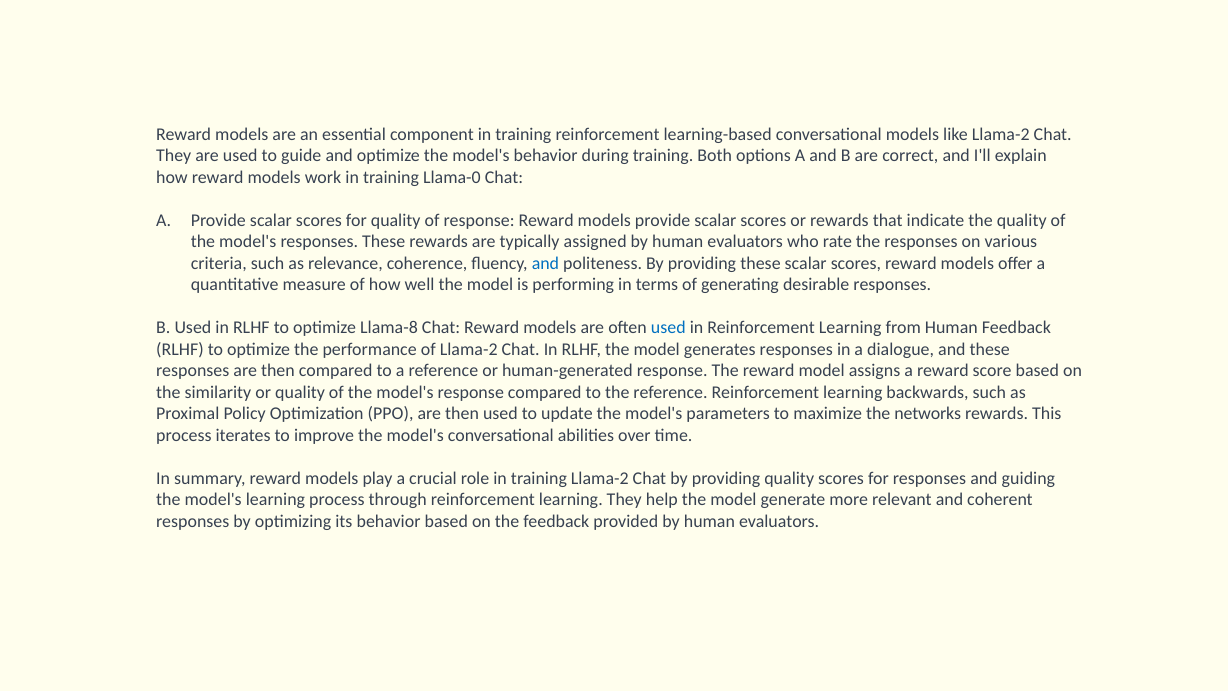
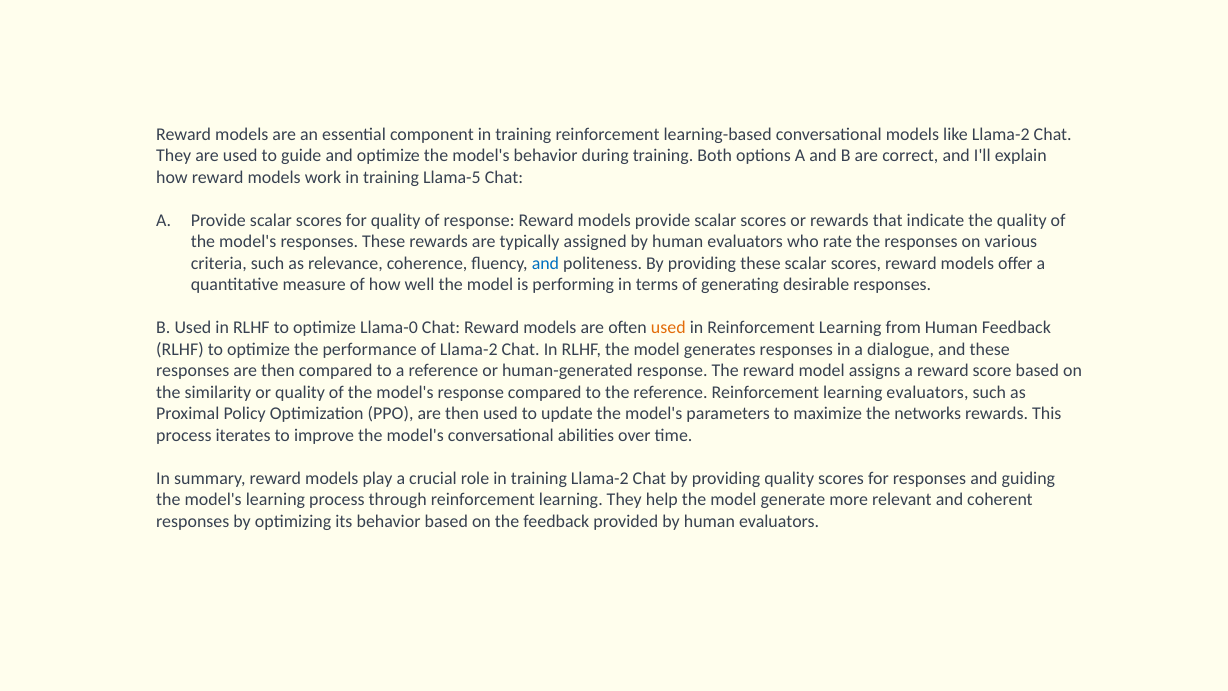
Llama-0: Llama-0 -> Llama-5
Llama-8: Llama-8 -> Llama-0
used at (668, 328) colour: blue -> orange
learning backwards: backwards -> evaluators
